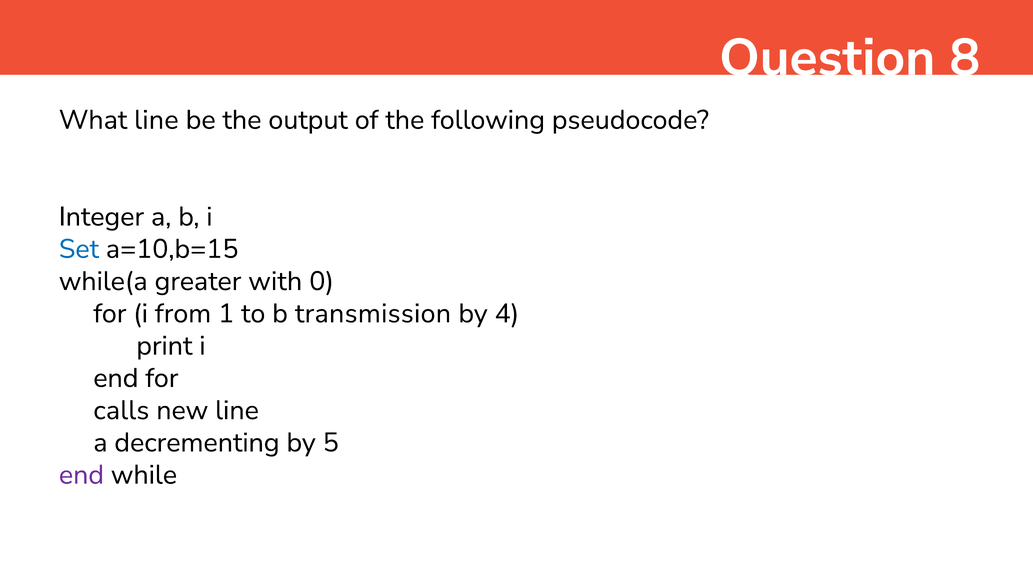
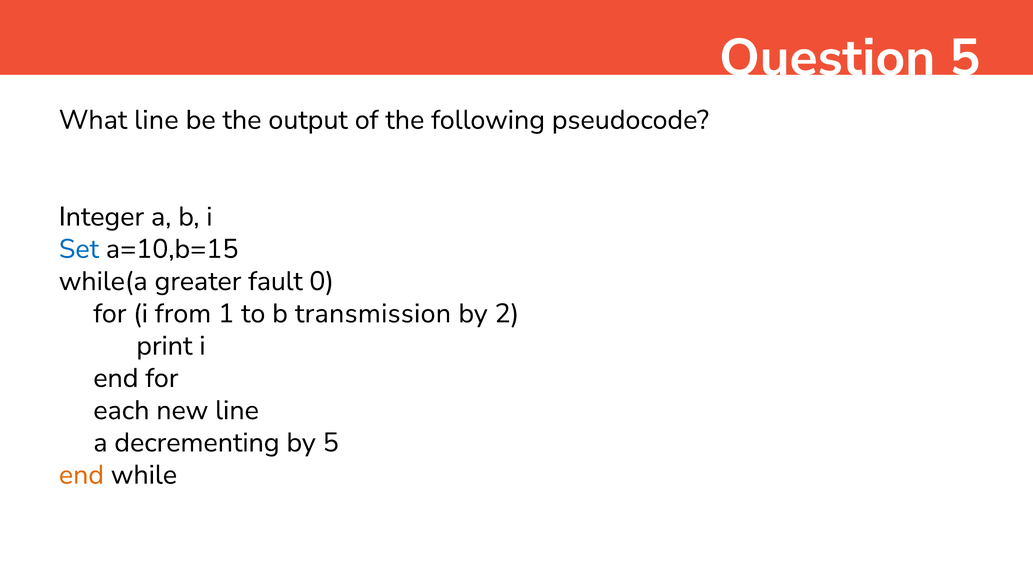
Question 8: 8 -> 5
with: with -> fault
4: 4 -> 2
calls: calls -> each
end at (81, 475) colour: purple -> orange
